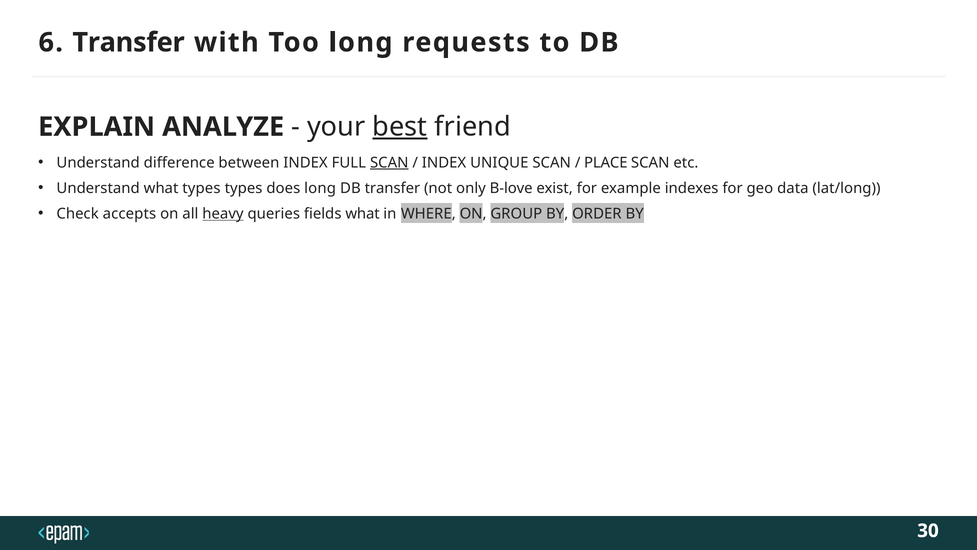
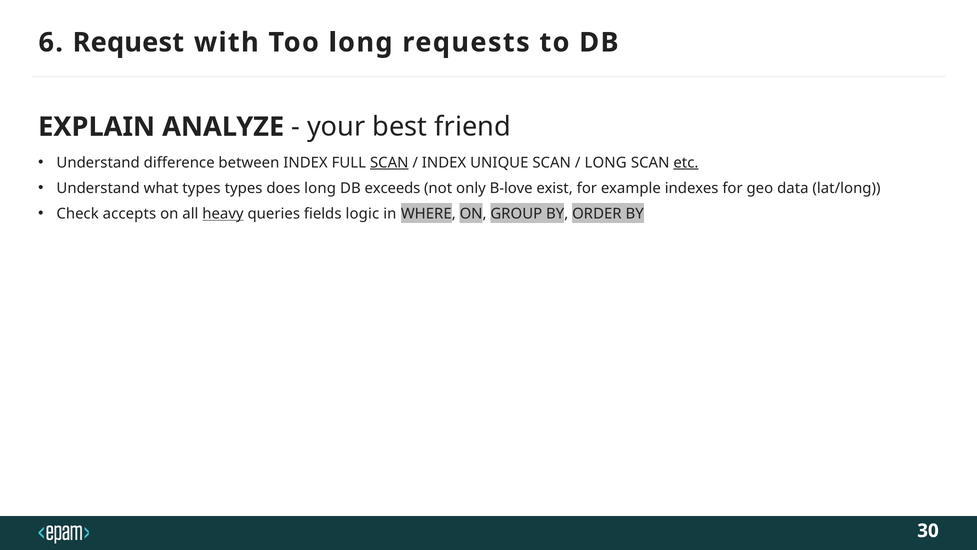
6 Transfer: Transfer -> Request
best underline: present -> none
PLACE at (606, 163): PLACE -> LONG
etc underline: none -> present
DB transfer: transfer -> exceeds
fields what: what -> logic
